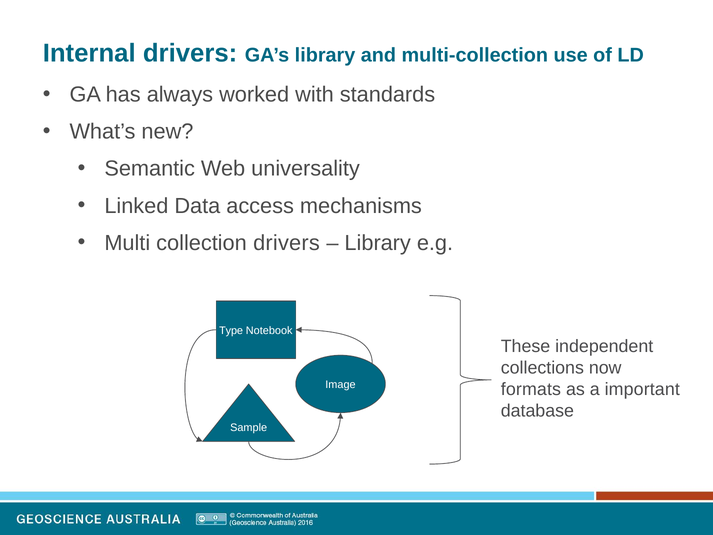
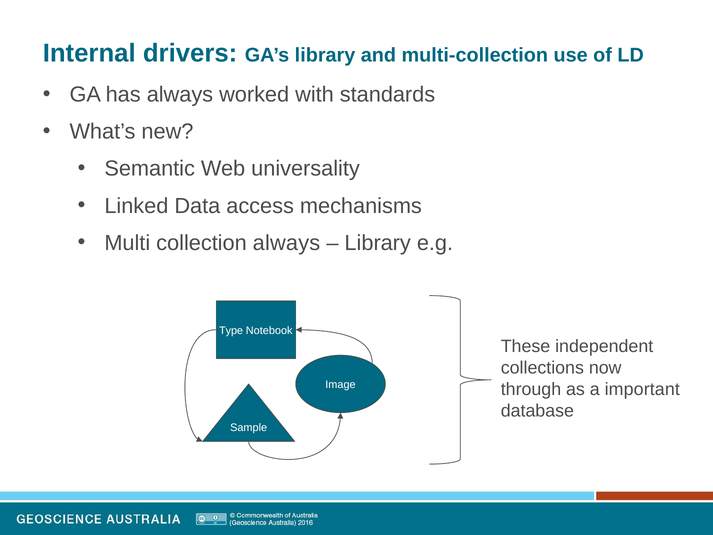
collection drivers: drivers -> always
formats: formats -> through
